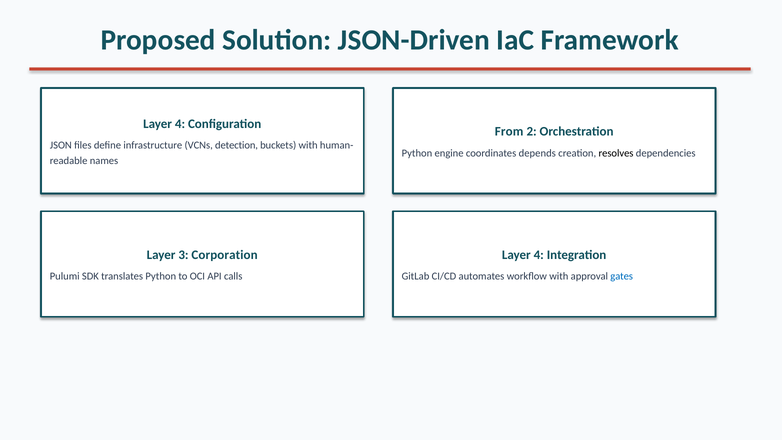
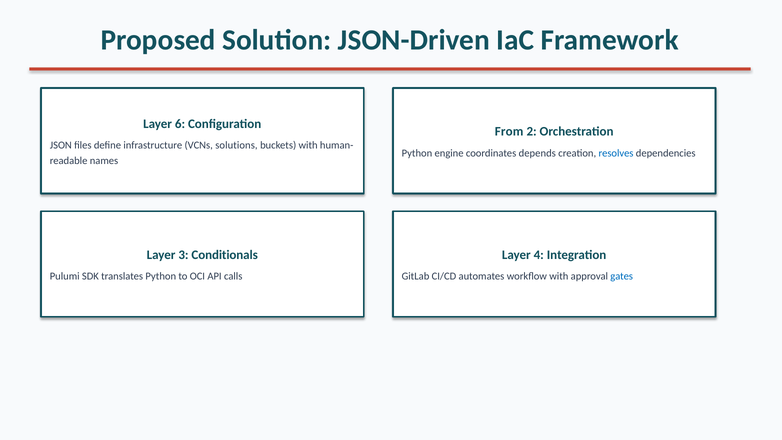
4 at (180, 124): 4 -> 6
detection: detection -> solutions
resolves colour: black -> blue
Corporation: Corporation -> Conditionals
